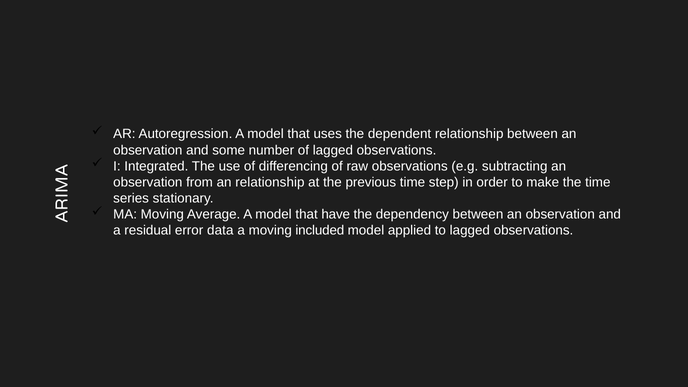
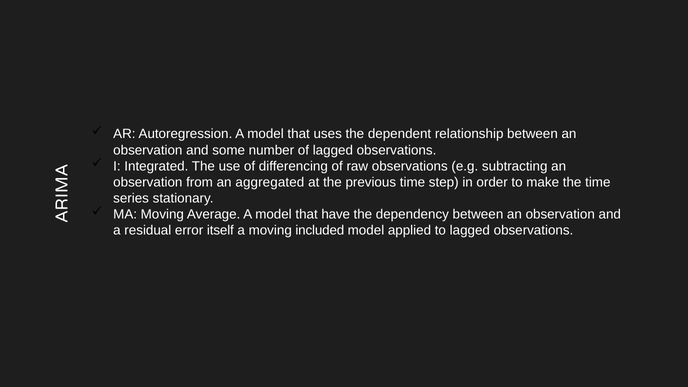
an relationship: relationship -> aggregated
data: data -> itself
